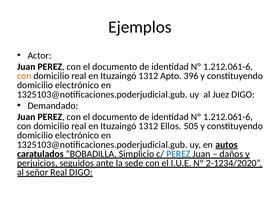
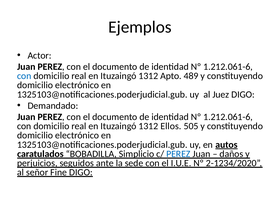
con at (24, 76) colour: orange -> blue
396: 396 -> 489
señor Real: Real -> Fine
